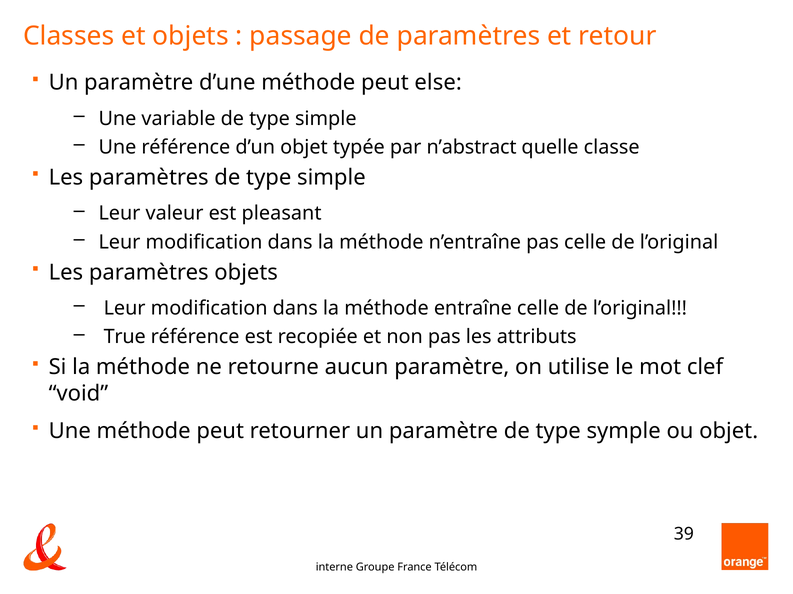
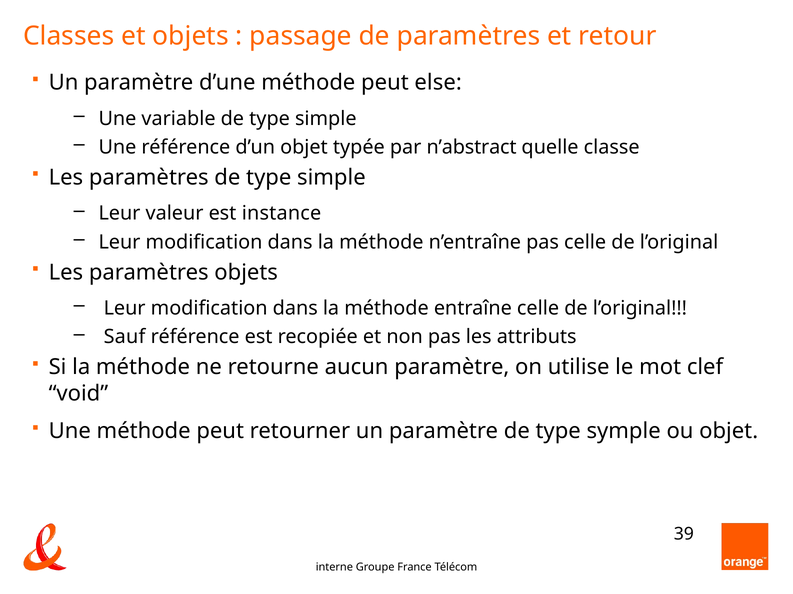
pleasant: pleasant -> instance
True: True -> Sauf
